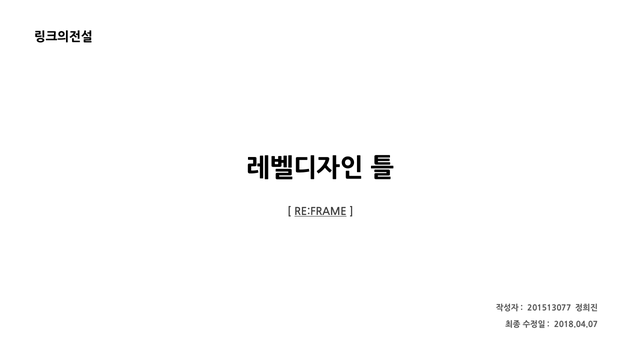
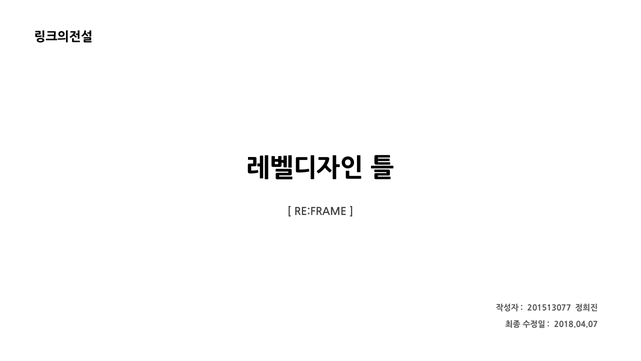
RE:FRAME underline: present -> none
